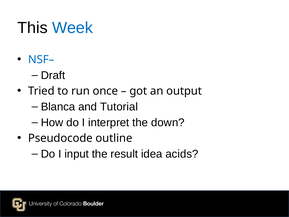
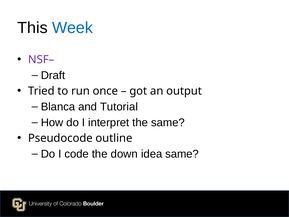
NSF– colour: blue -> purple
the down: down -> same
input: input -> code
result: result -> down
idea acids: acids -> same
